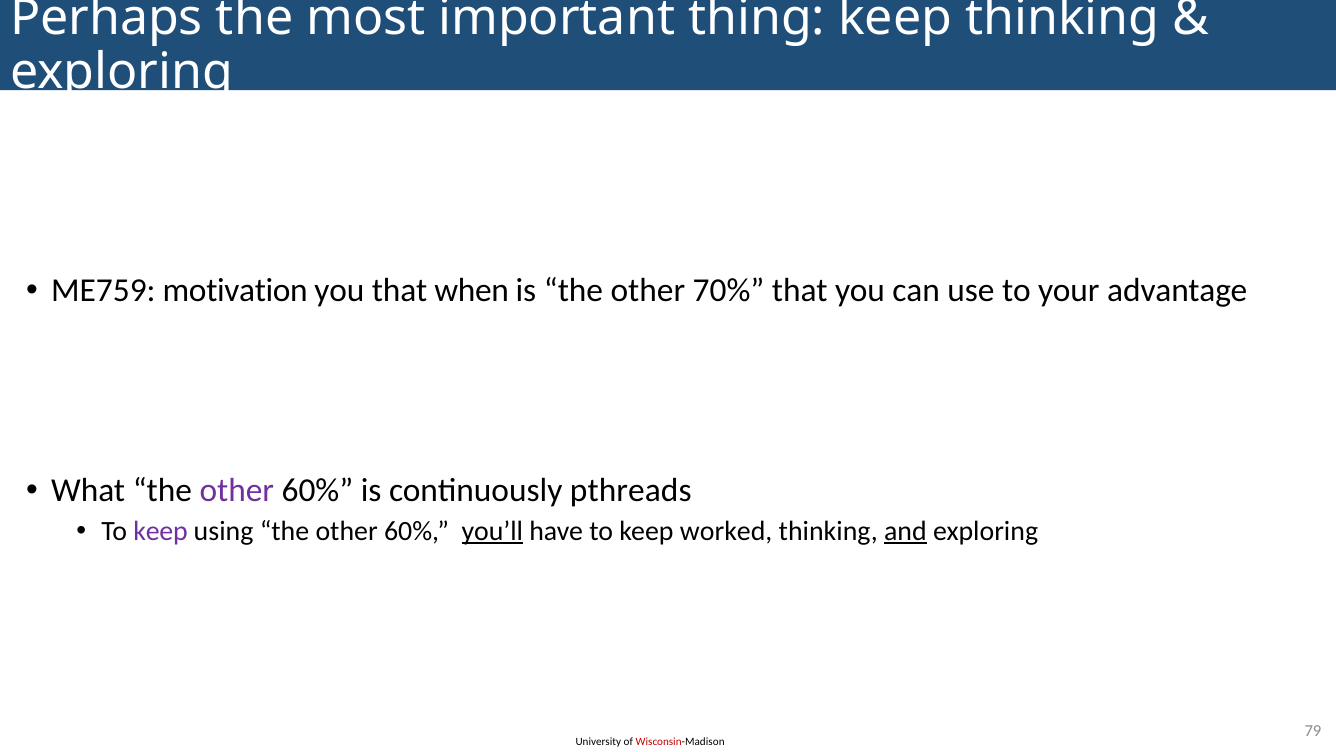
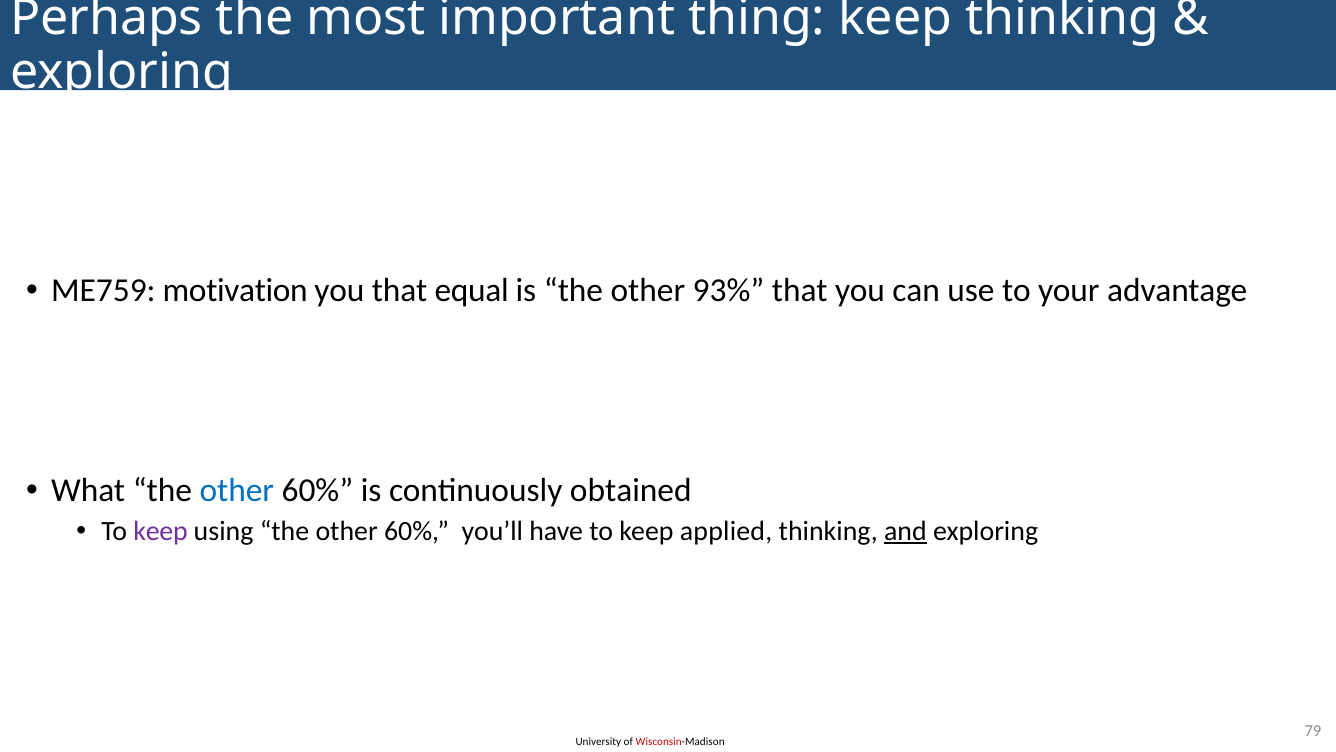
when: when -> equal
70%: 70% -> 93%
other at (237, 491) colour: purple -> blue
pthreads: pthreads -> obtained
you’ll underline: present -> none
worked: worked -> applied
